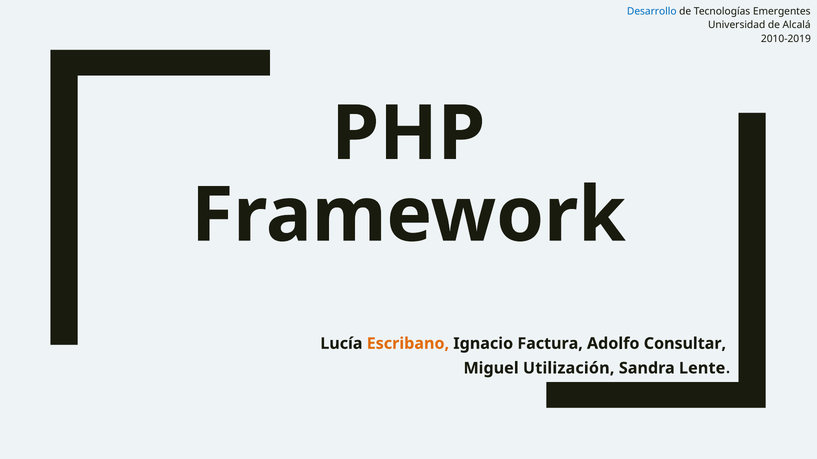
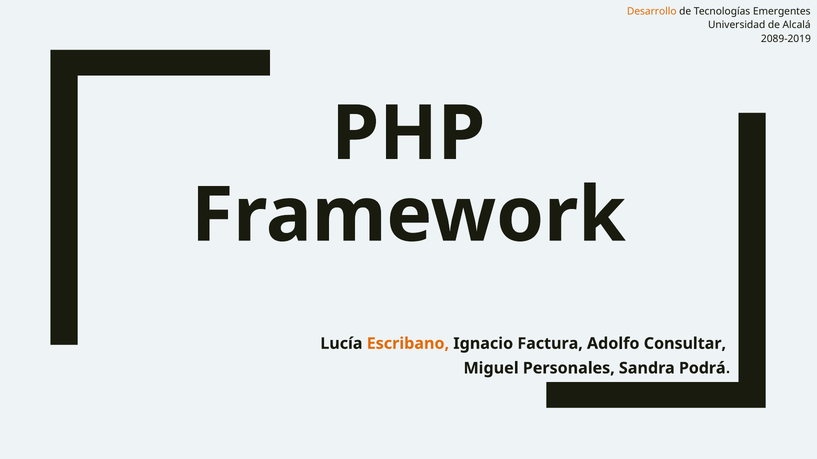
Desarrollo colour: blue -> orange
2010-2019: 2010-2019 -> 2089-2019
Utilización: Utilización -> Personales
Lente: Lente -> Podrá
